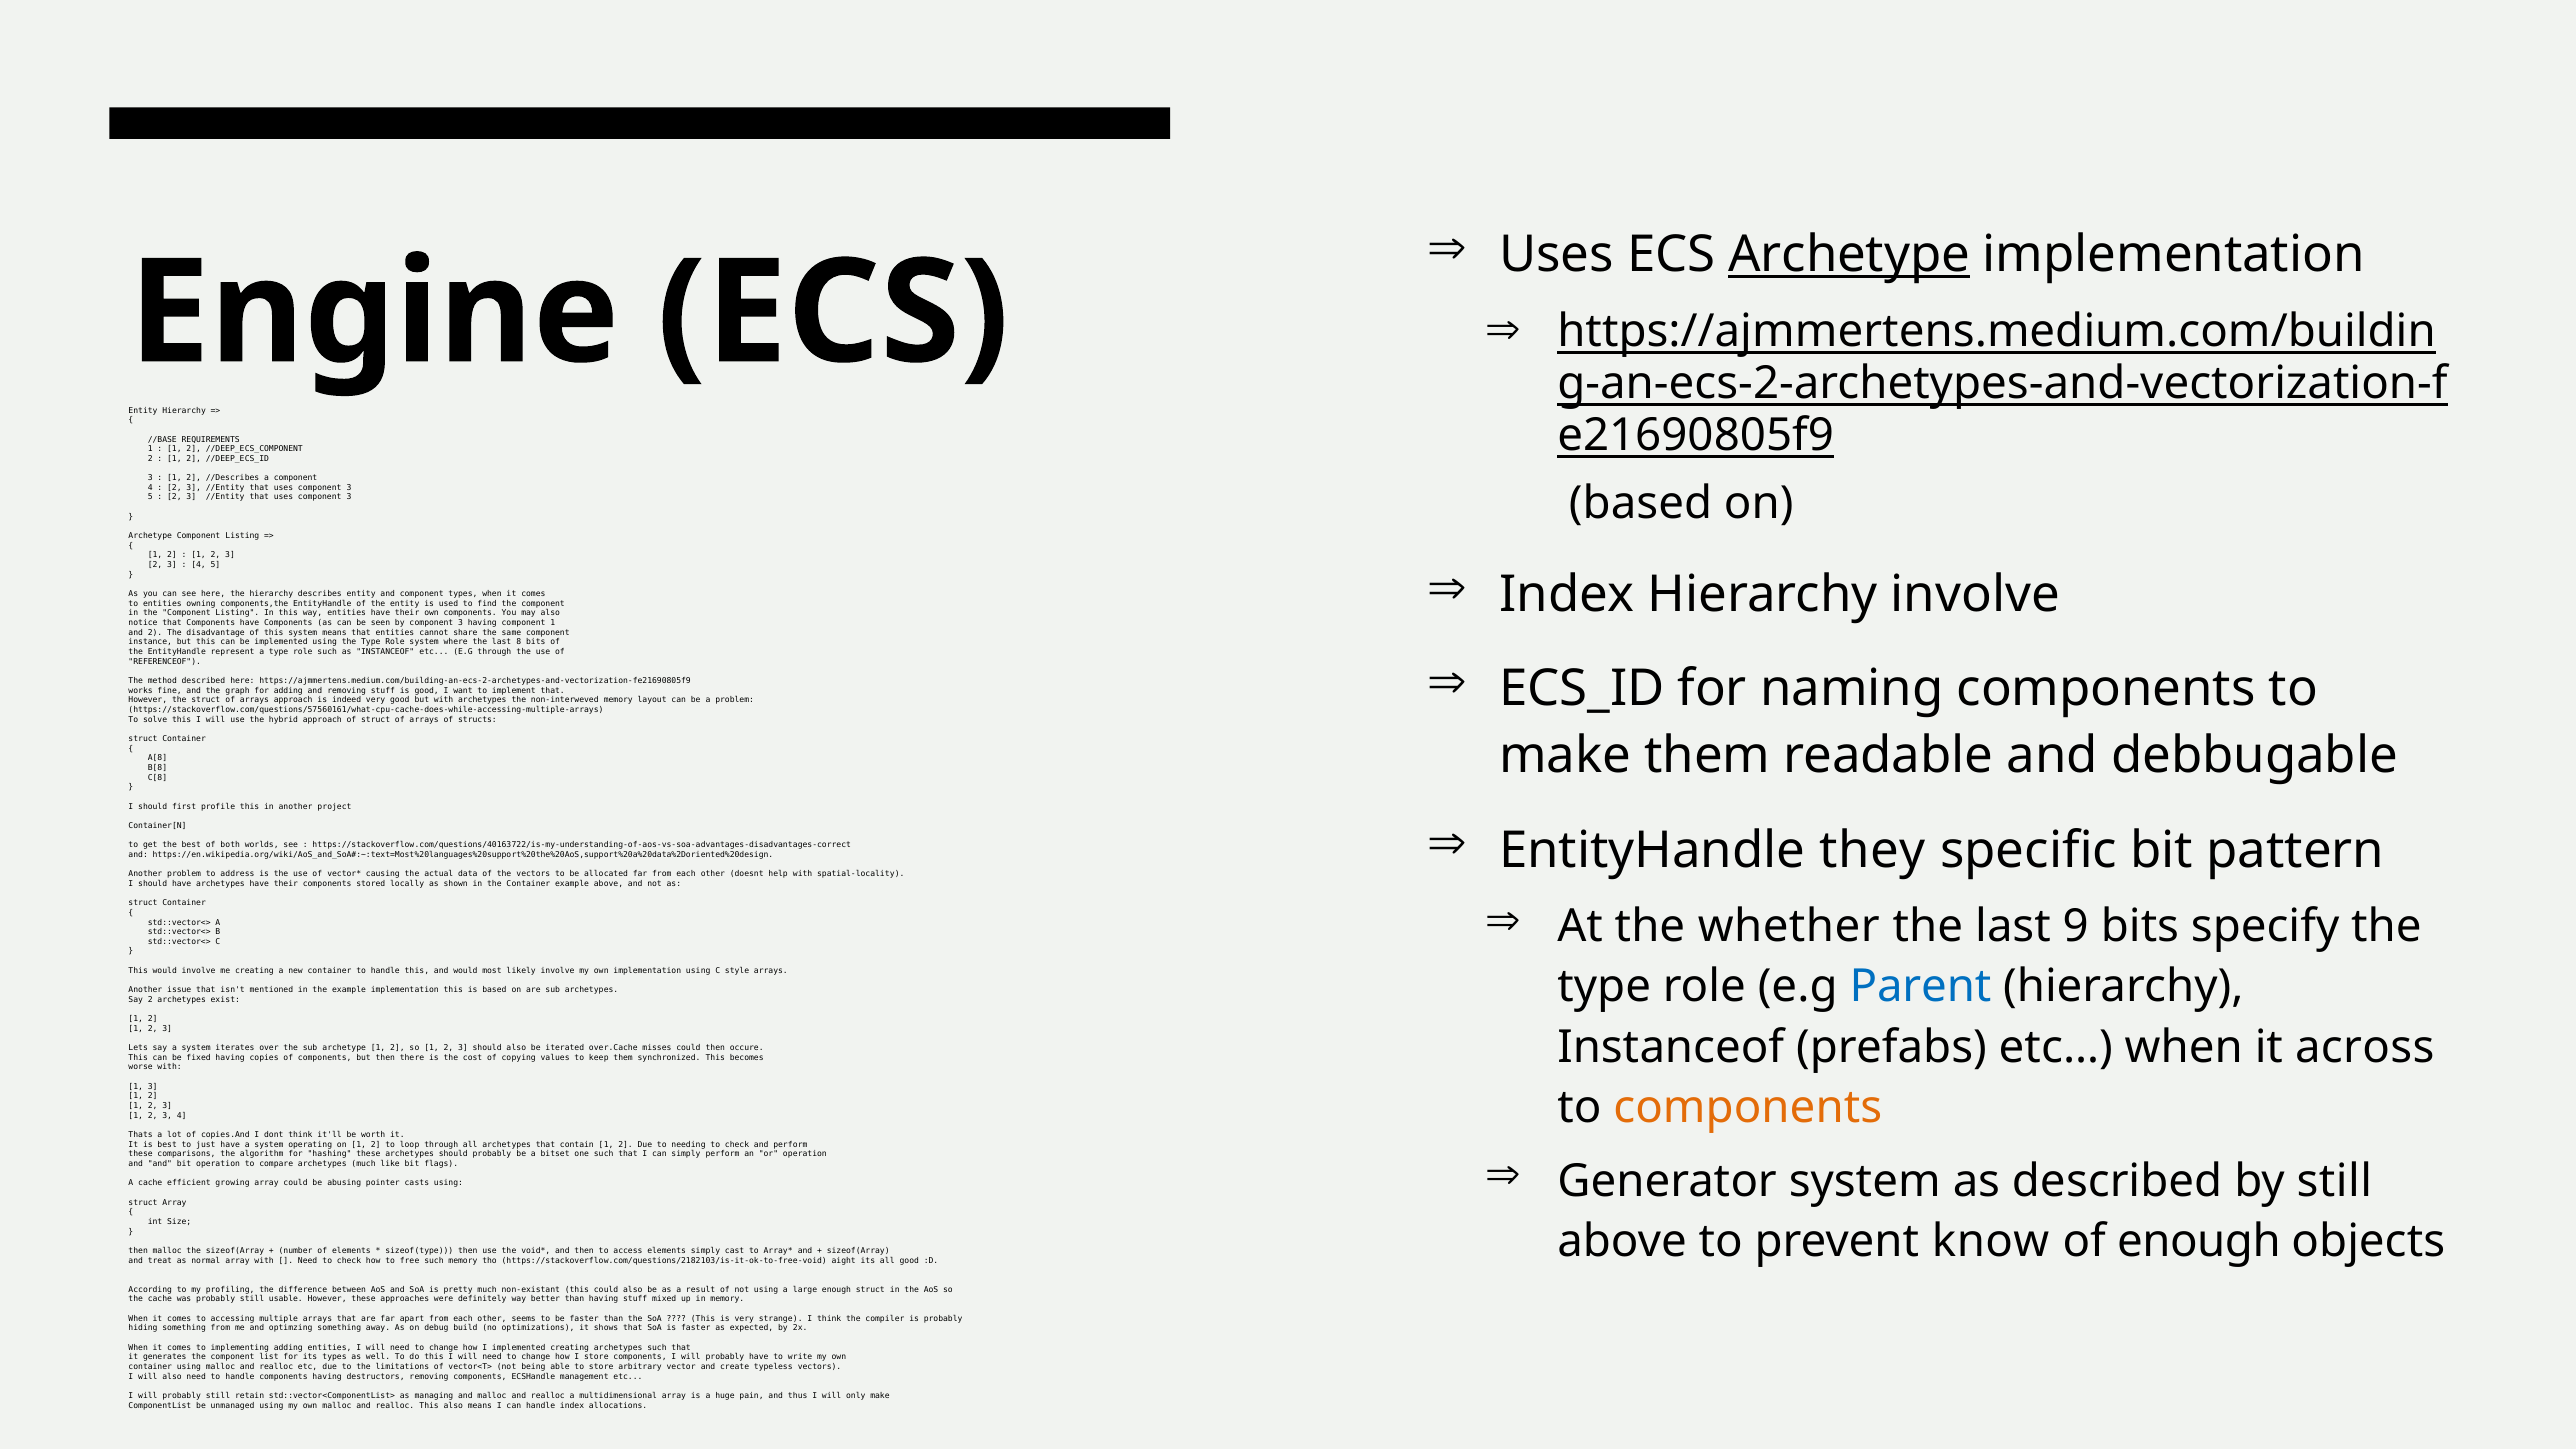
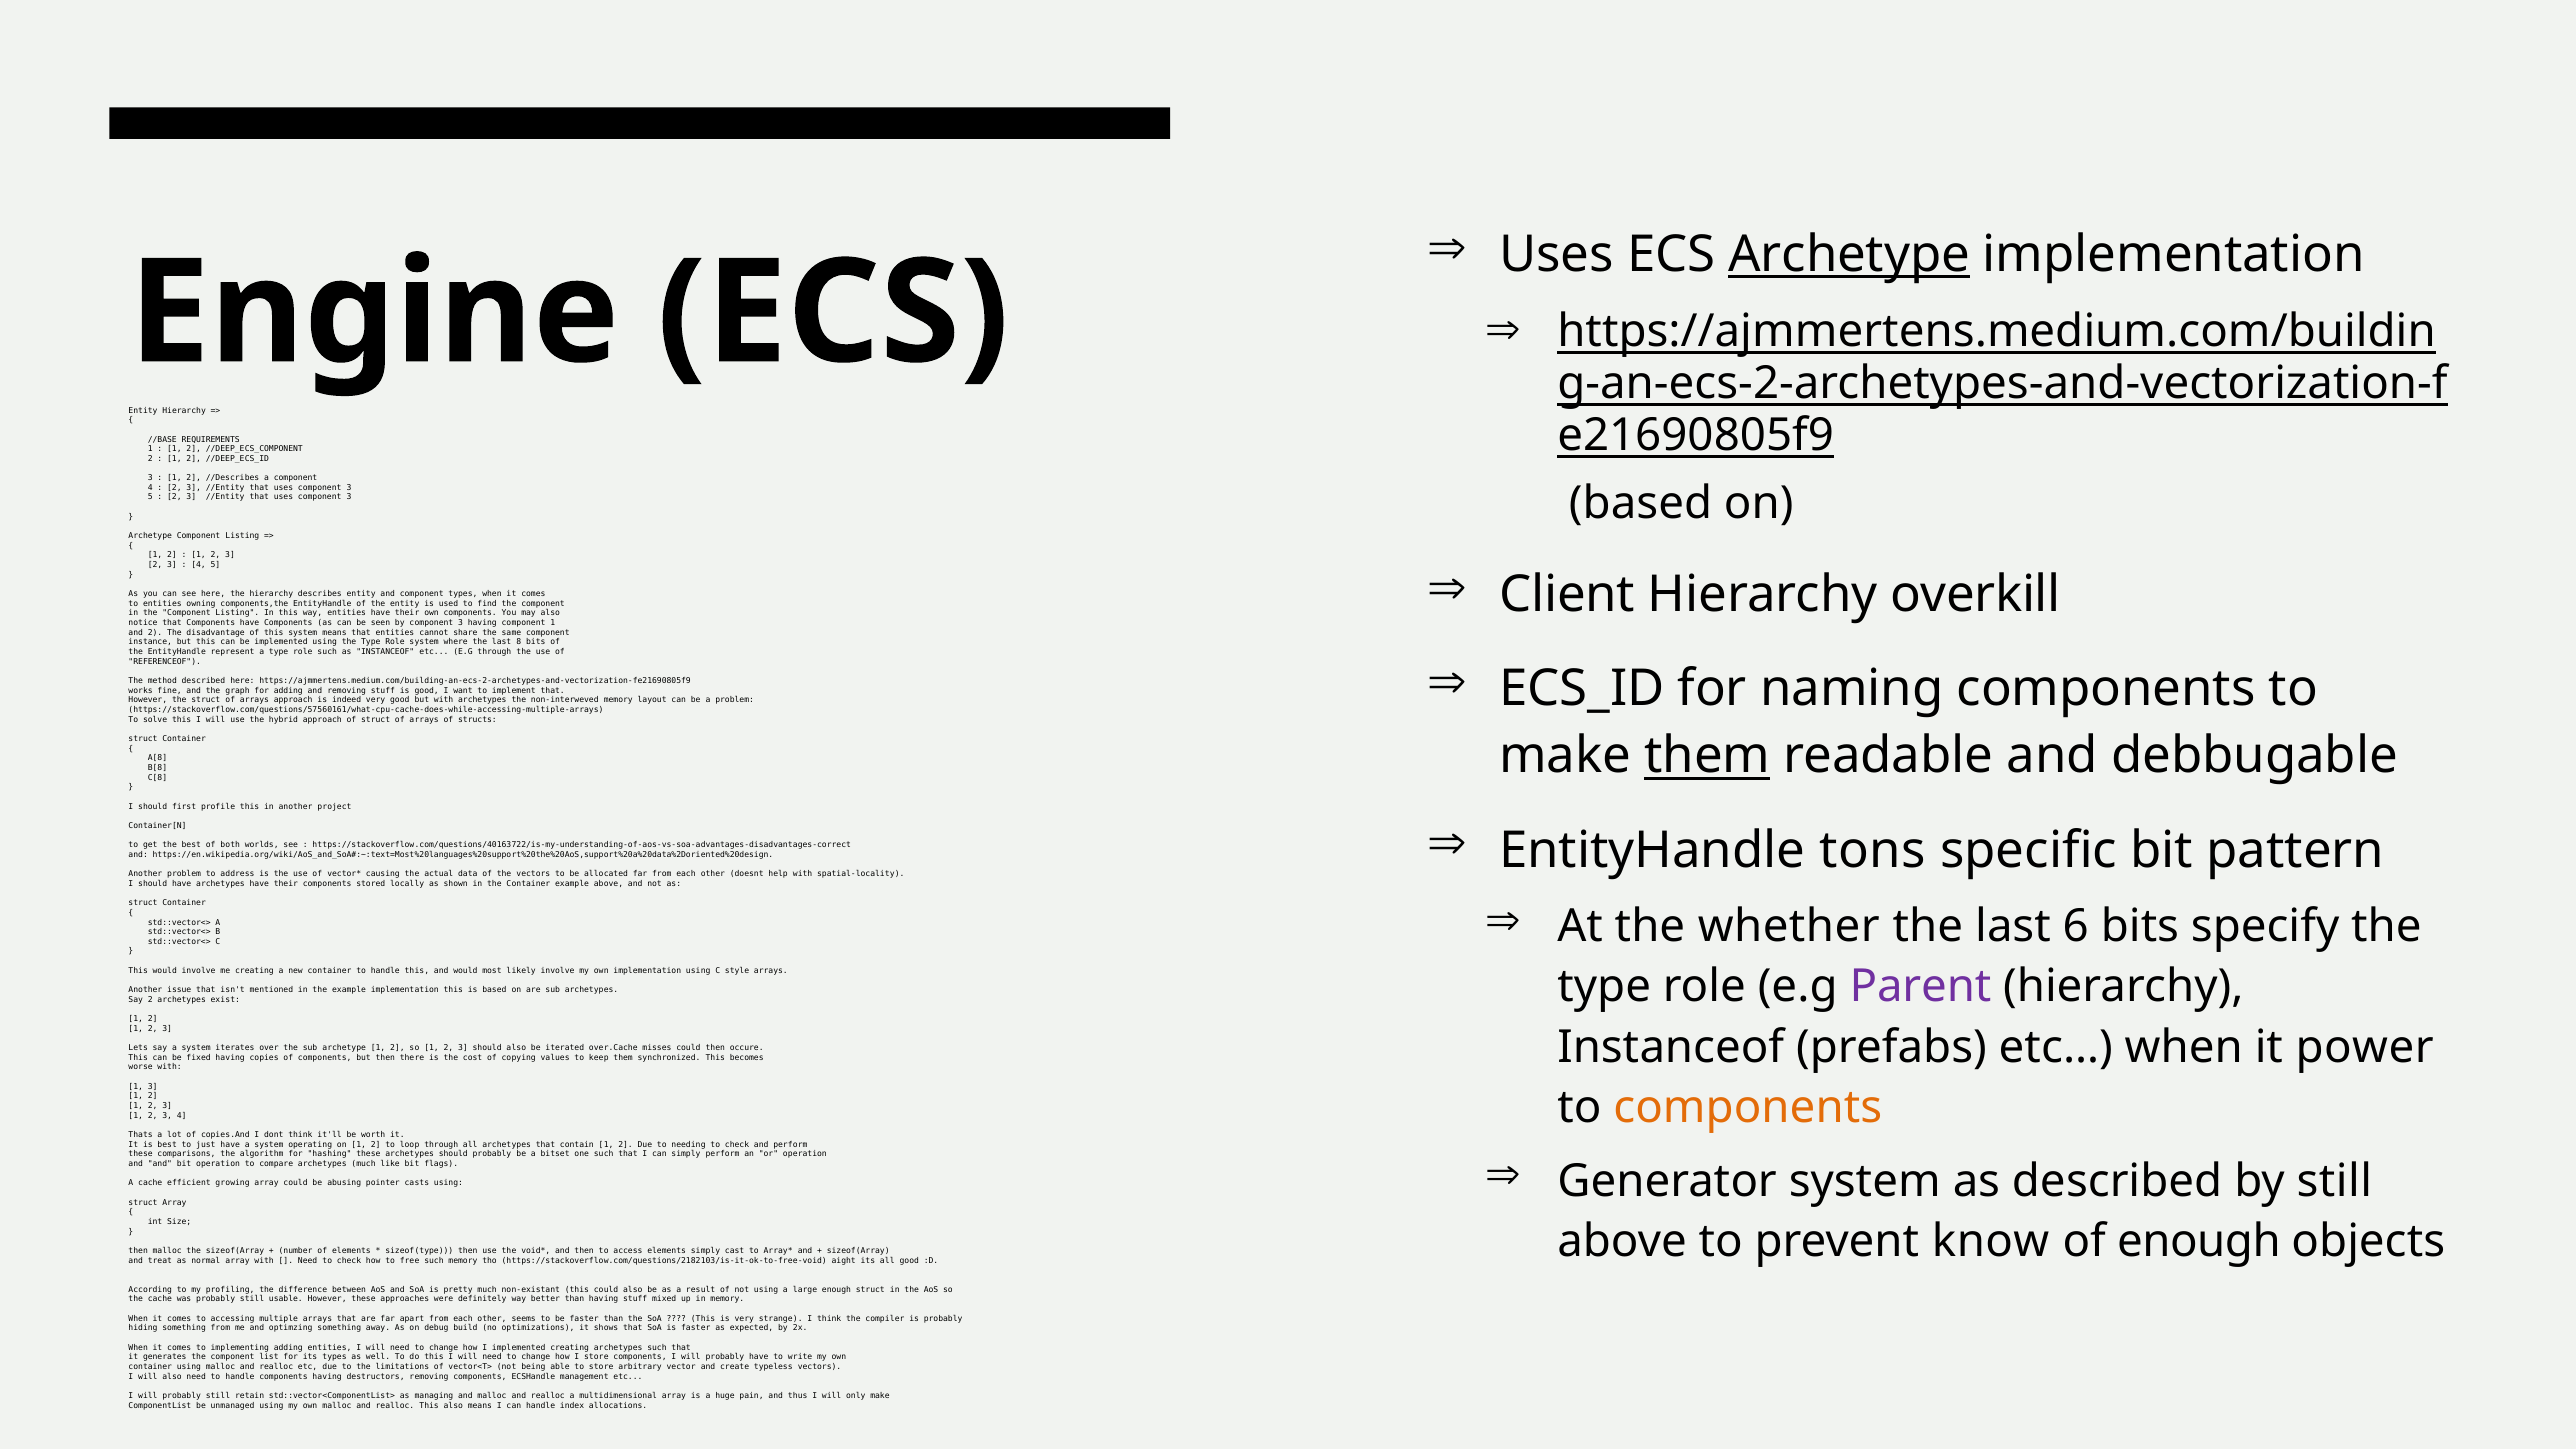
Index at (1567, 595): Index -> Client
Hierarchy involve: involve -> overkill
them at (1707, 756) underline: none -> present
they: they -> tons
9: 9 -> 6
Parent colour: blue -> purple
across: across -> power
